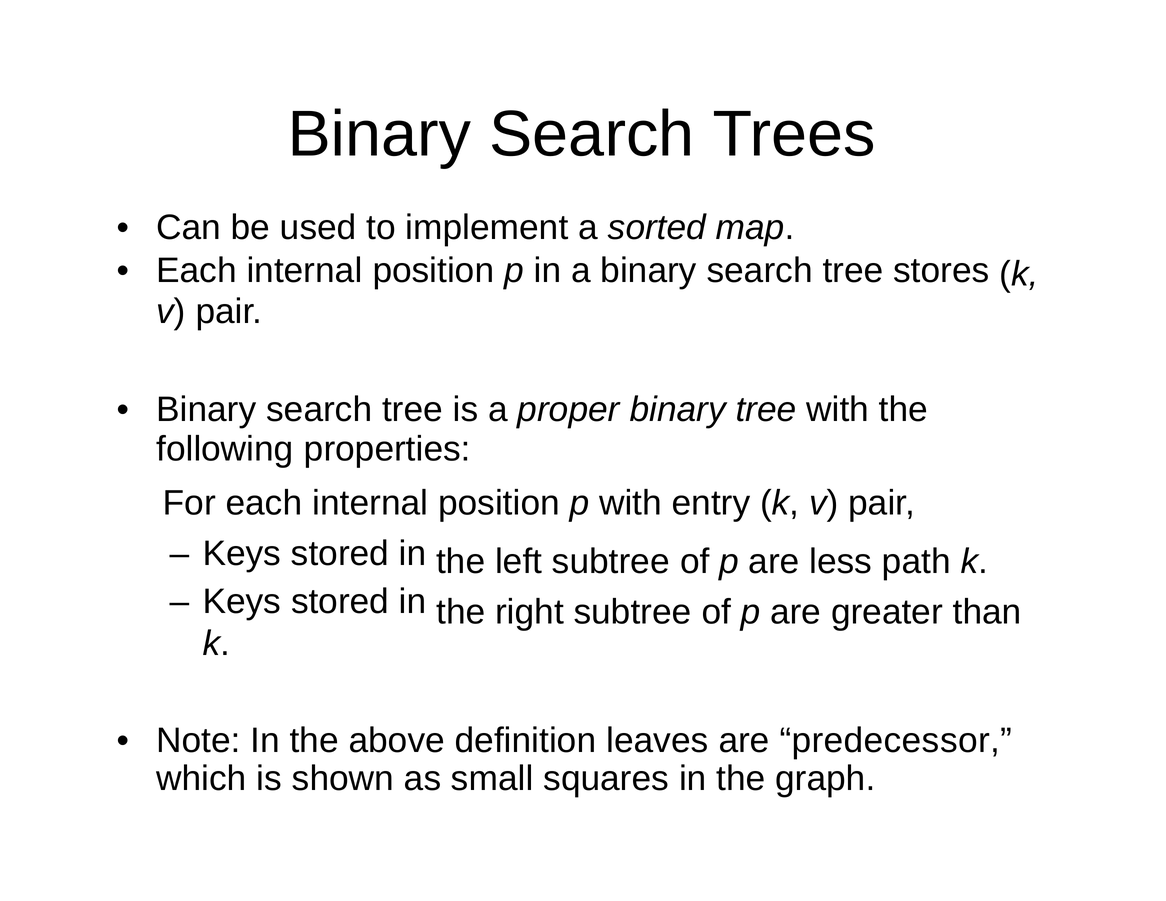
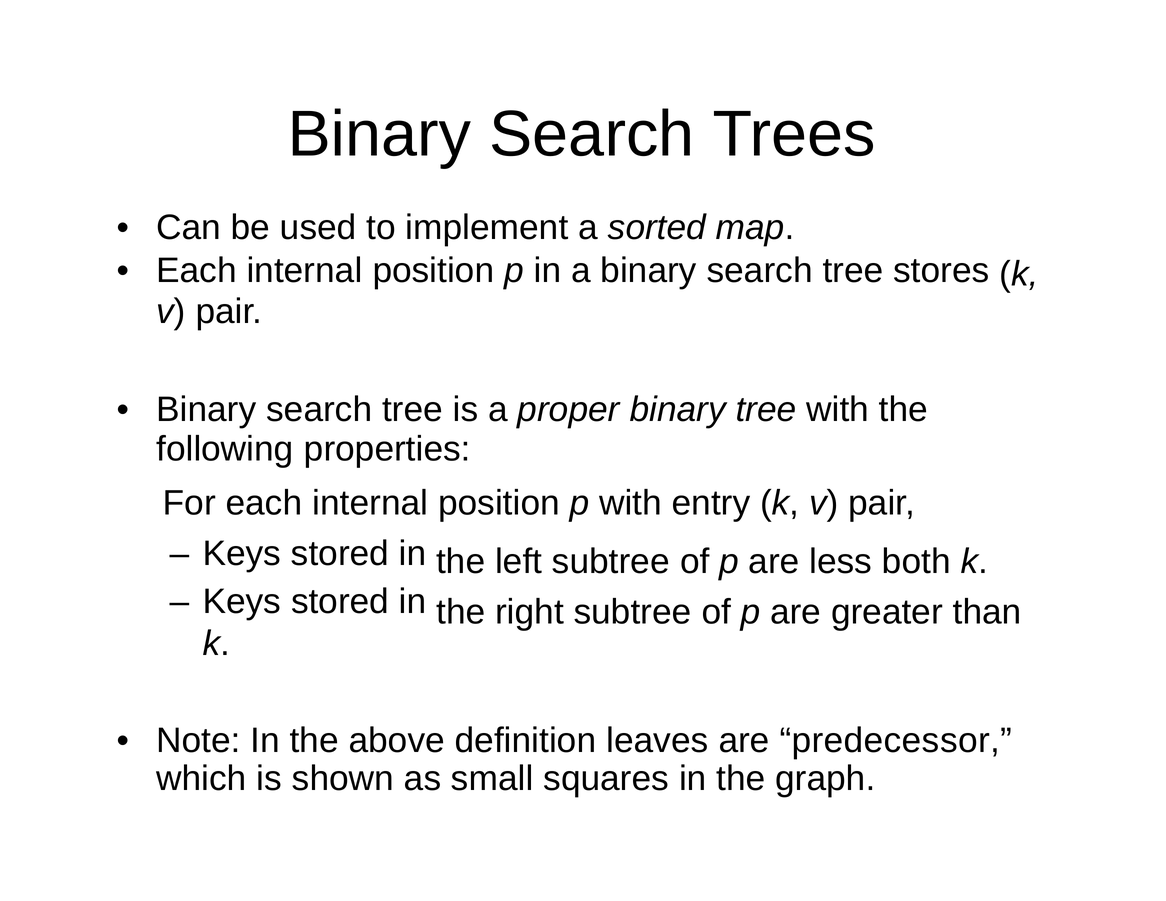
path: path -> both
